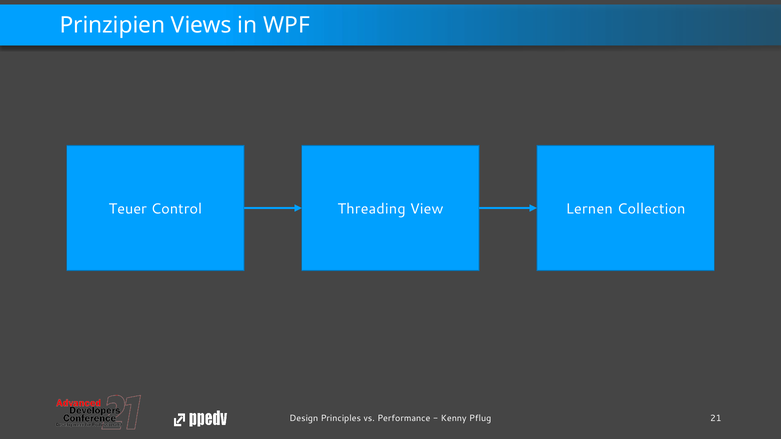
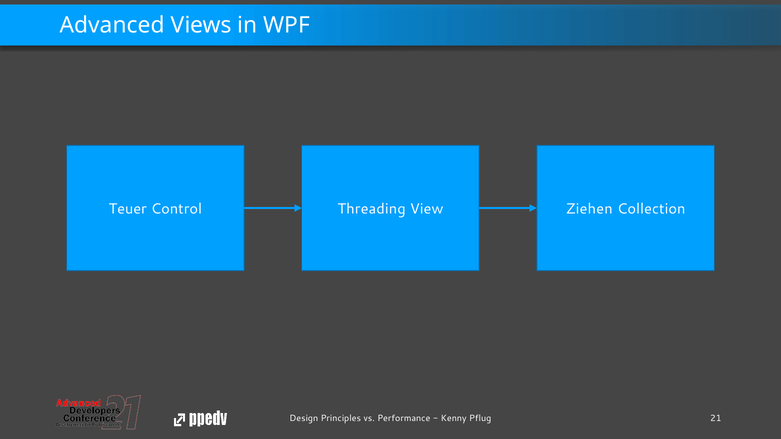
Prinzipien: Prinzipien -> Advanced
Lernen: Lernen -> Ziehen
